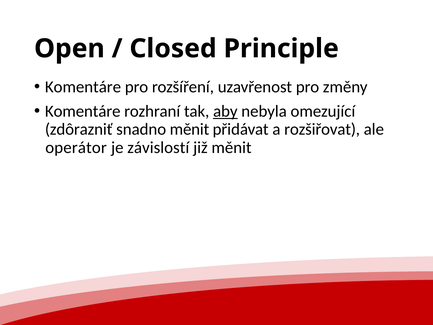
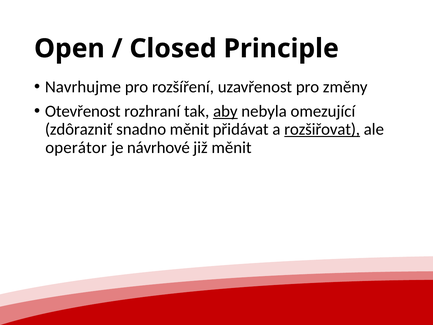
Komentáre at (83, 87): Komentáre -> Navrhujme
Komentáre at (83, 111): Komentáre -> Otevřenost
rozšiřovat underline: none -> present
závislostí: závislostí -> návrhové
